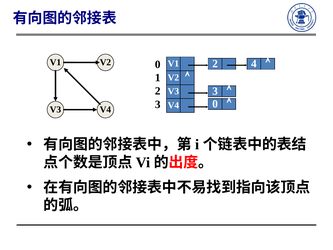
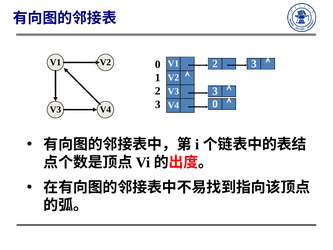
4 at (254, 64): 4 -> 3
